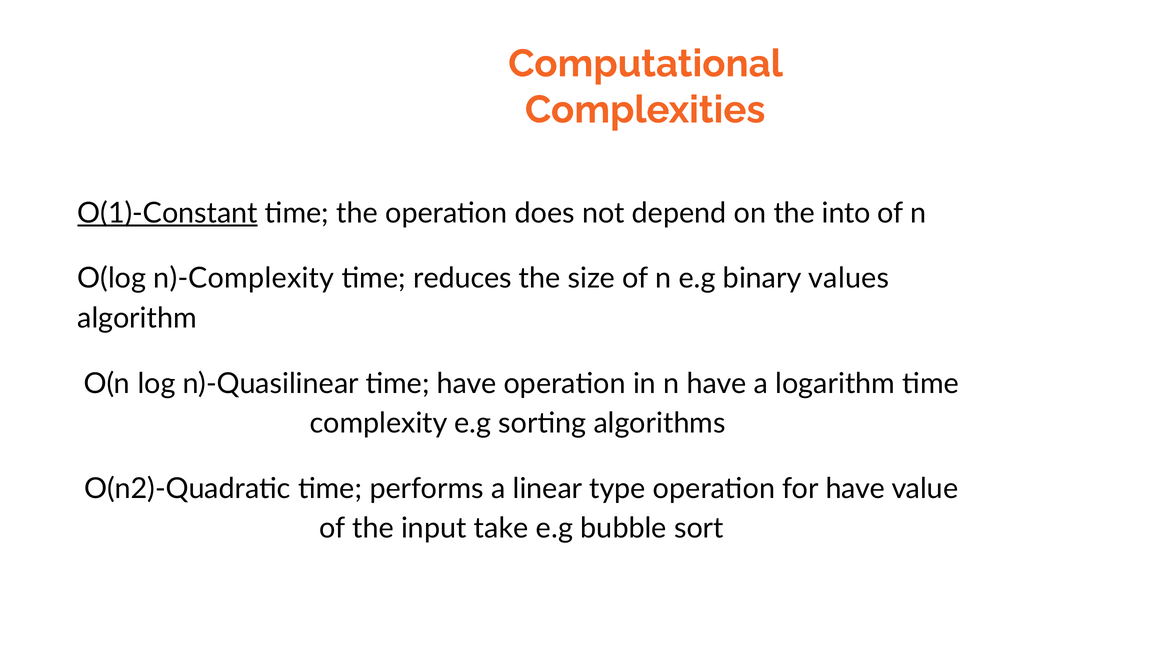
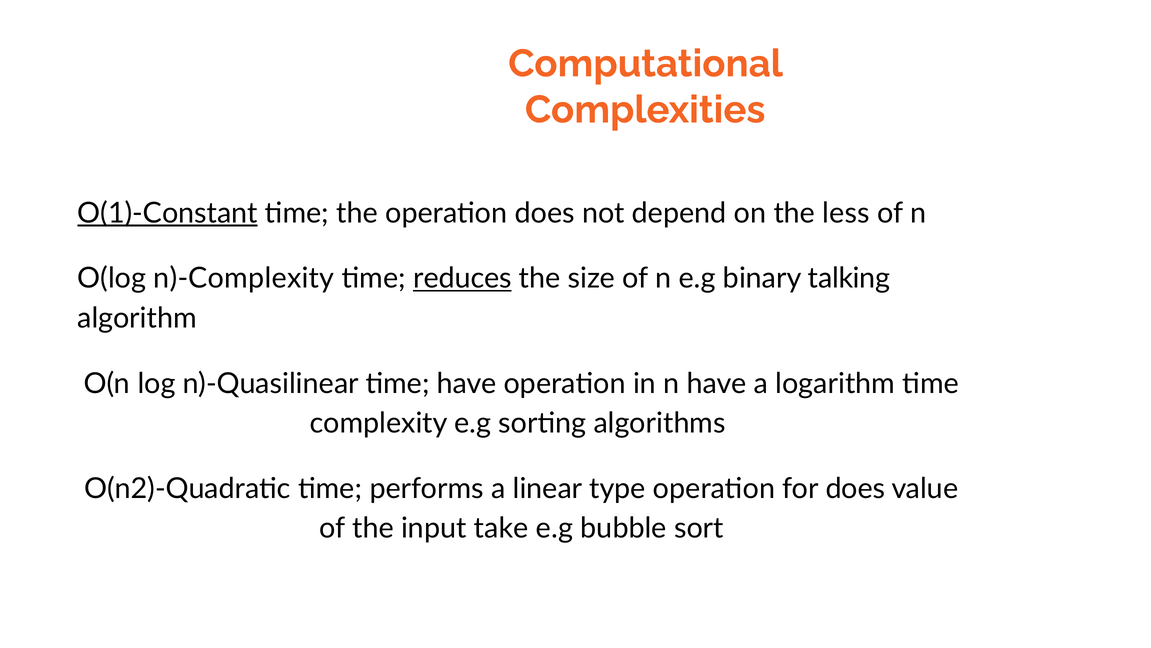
into: into -> less
reduces underline: none -> present
values: values -> talking
for have: have -> does
